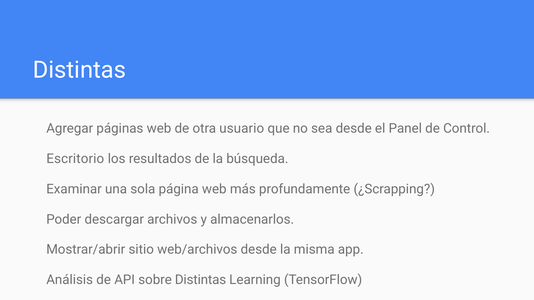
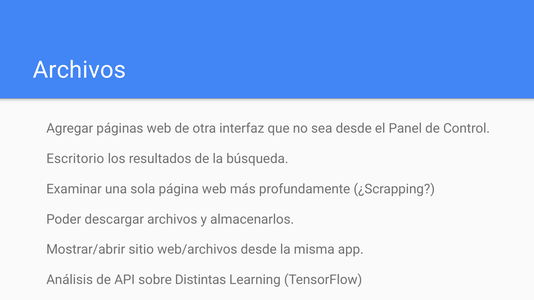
Distintas at (80, 70): Distintas -> Archivos
usuario: usuario -> interfaz
